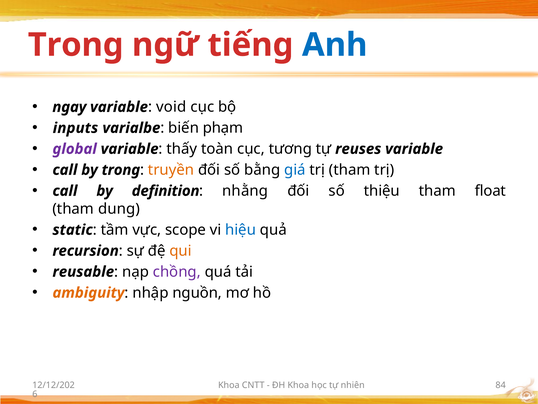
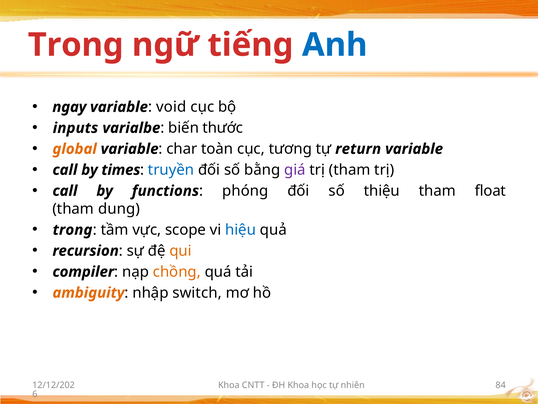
phạm: phạm -> thước
global colour: purple -> orange
thấy: thấy -> char
reuses: reuses -> return
by trong: trong -> times
truyền colour: orange -> blue
giá colour: blue -> purple
definition: definition -> functions
nhằng: nhằng -> phóng
static at (73, 230): static -> trong
reusable: reusable -> compiler
chồng colour: purple -> orange
nguồn: nguồn -> switch
